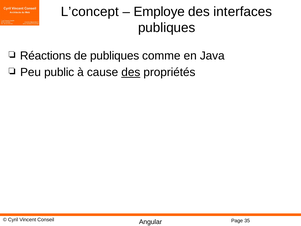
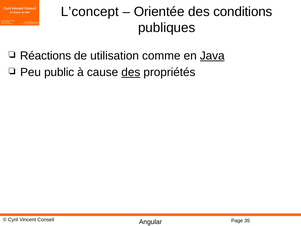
Employe: Employe -> Orientée
interfaces: interfaces -> conditions
de publiques: publiques -> utilisation
Java underline: none -> present
